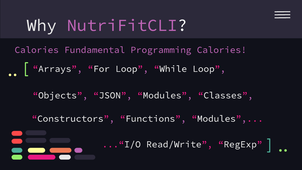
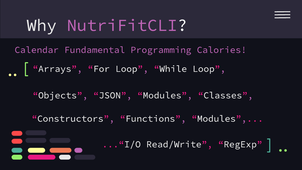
Calories at (37, 50): Calories -> Calendar
